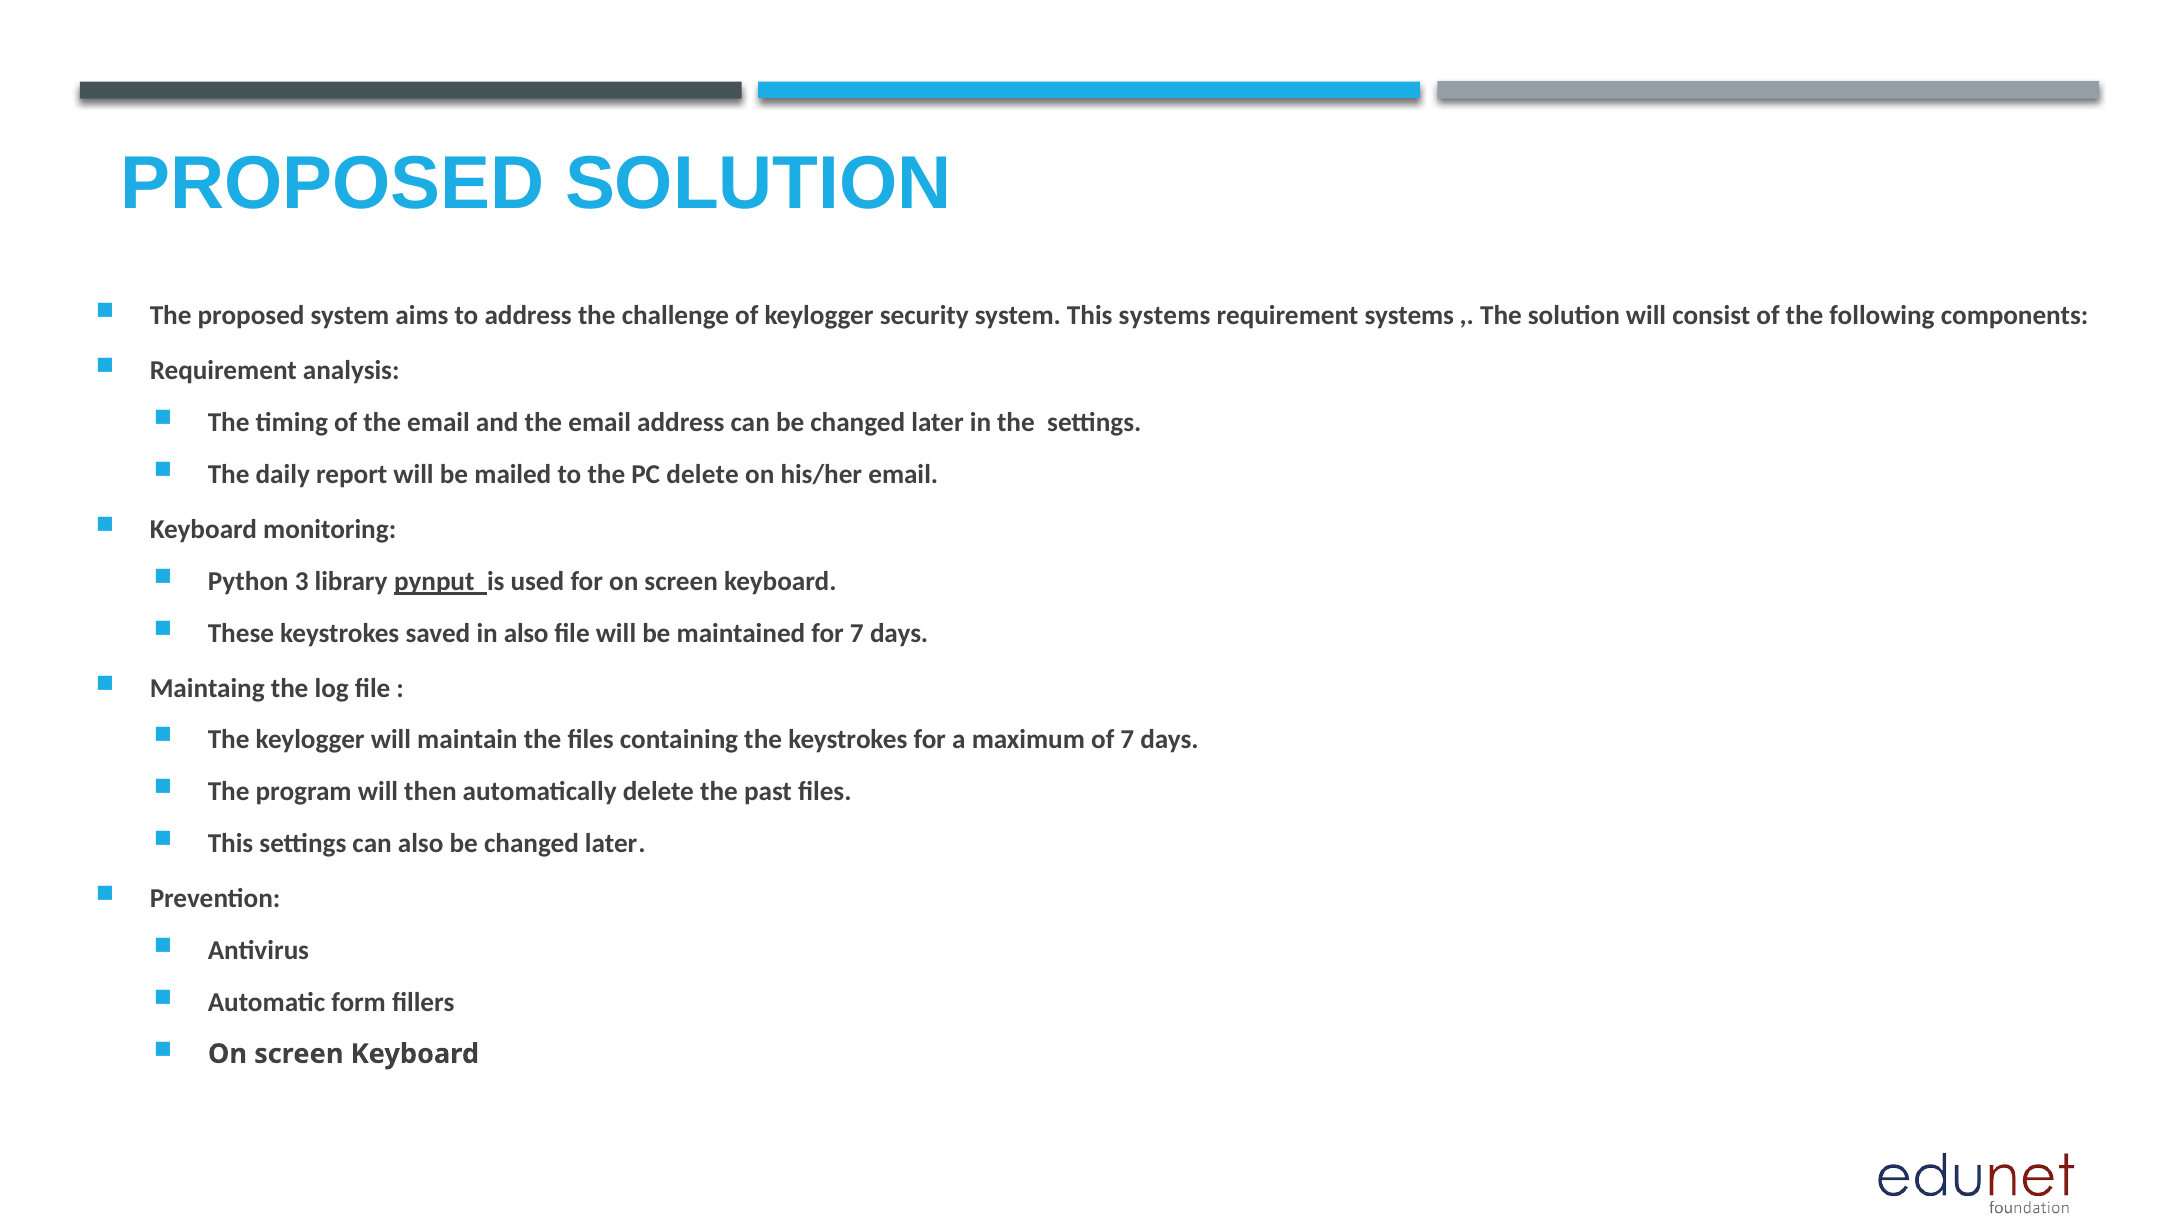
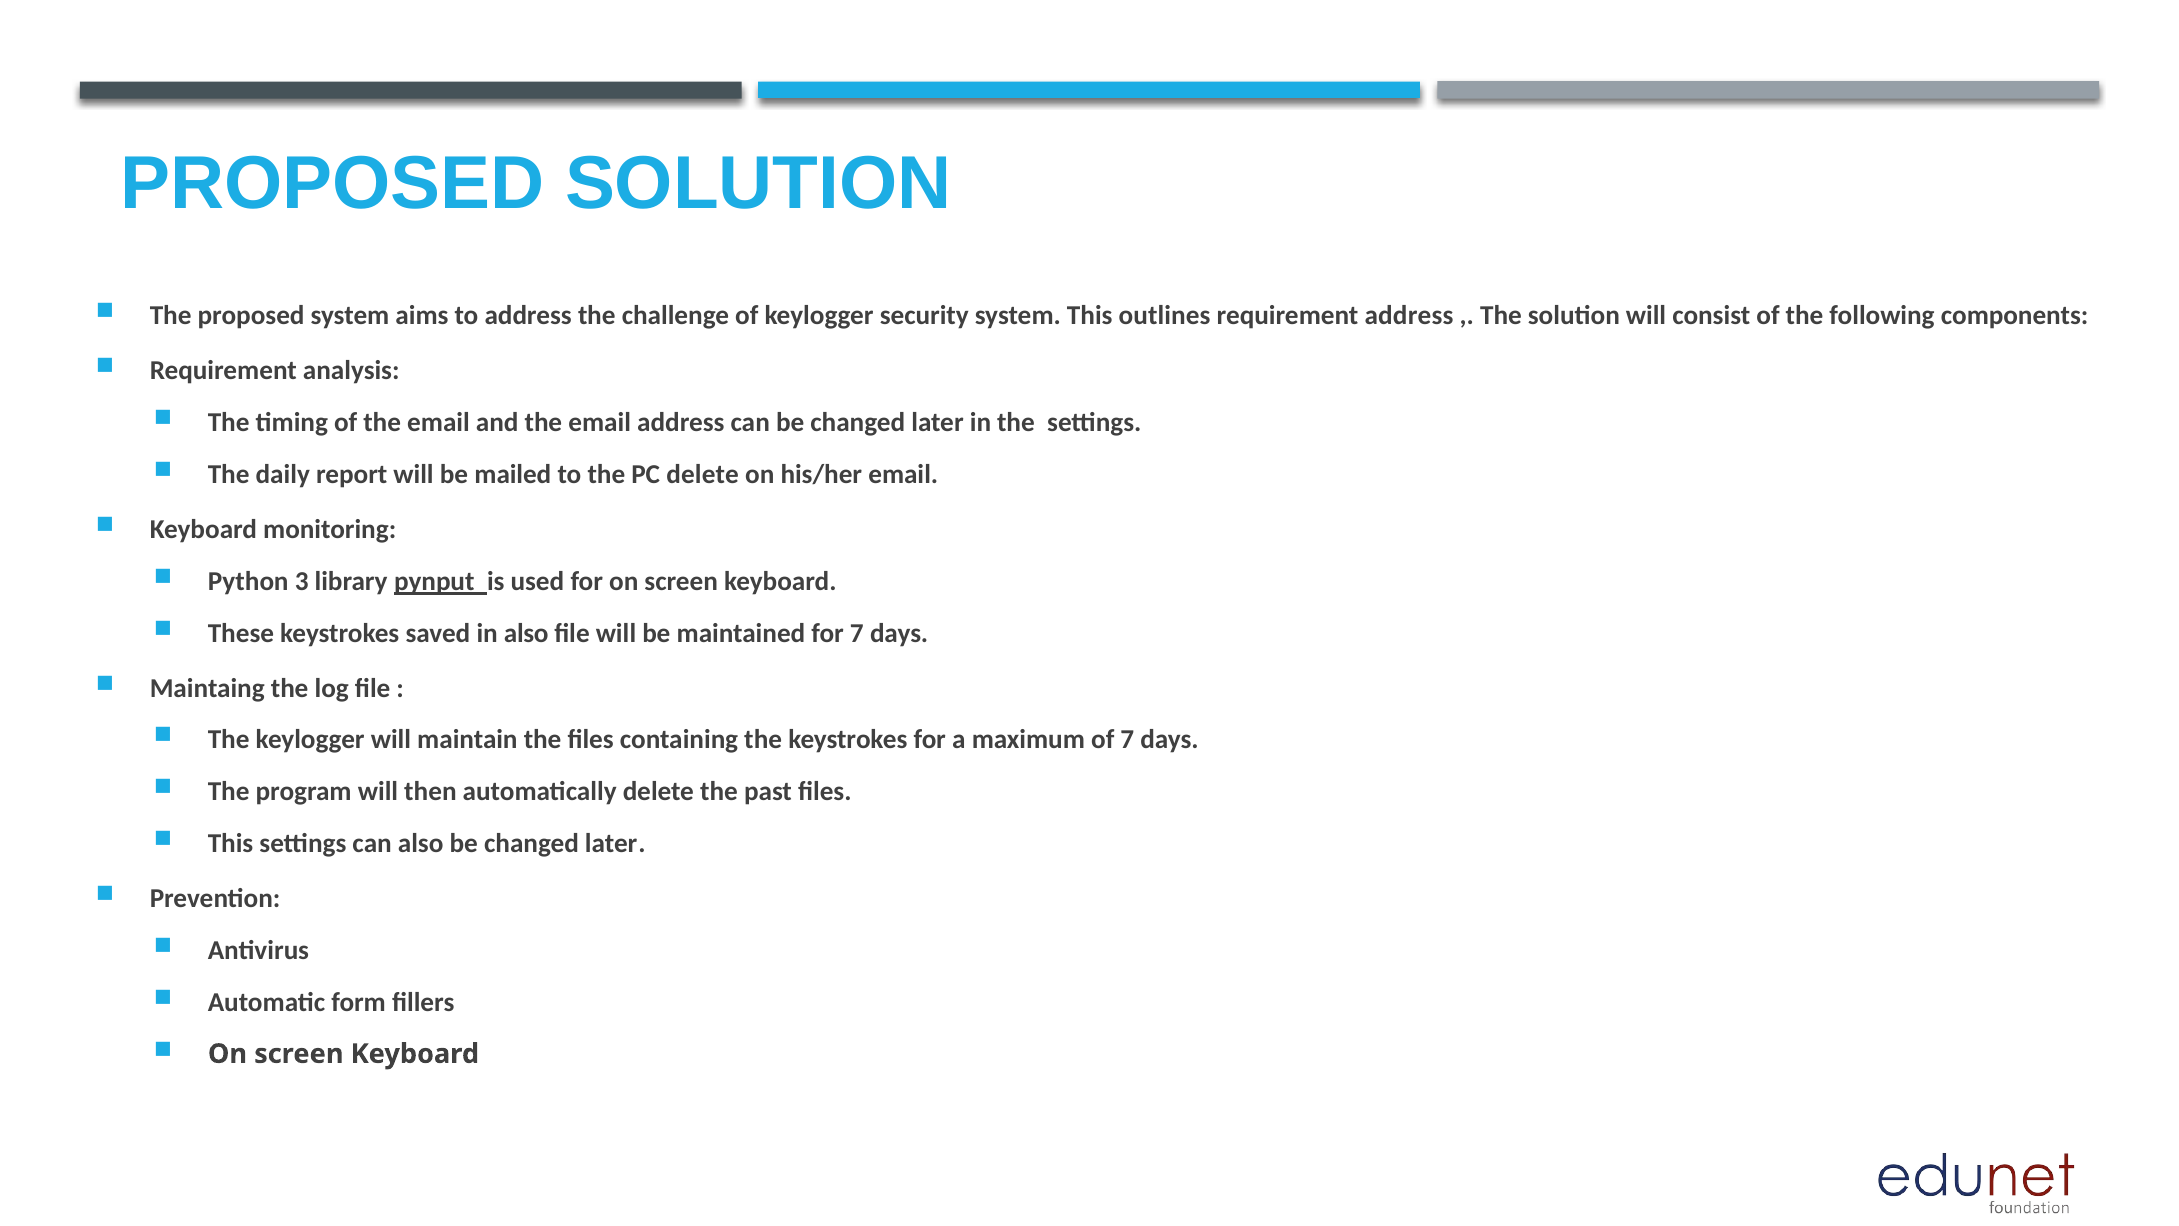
This systems: systems -> outlines
requirement systems: systems -> address
